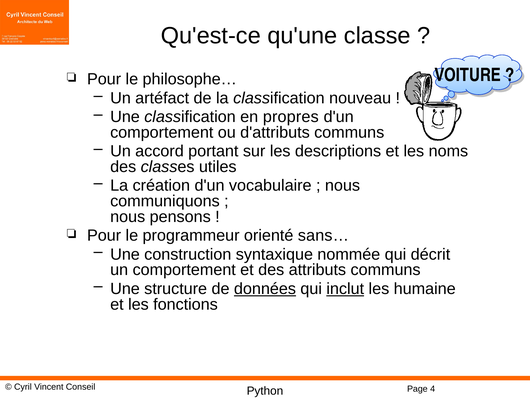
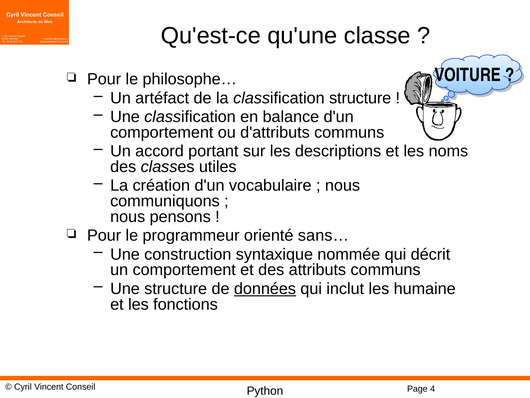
classification nouveau: nouveau -> structure
propres: propres -> balance
inclut underline: present -> none
